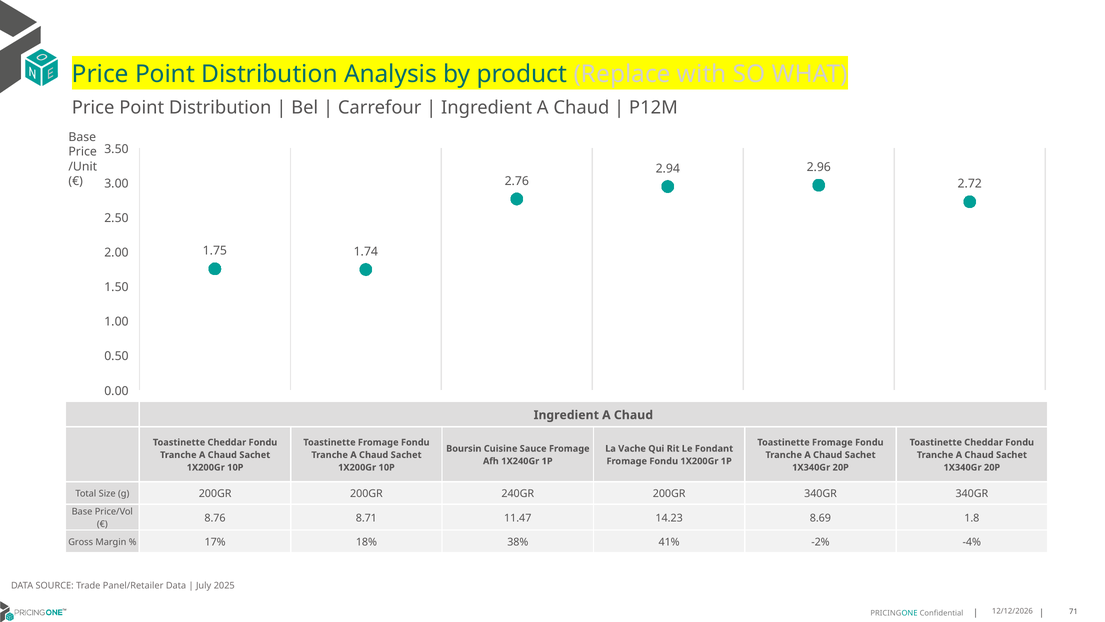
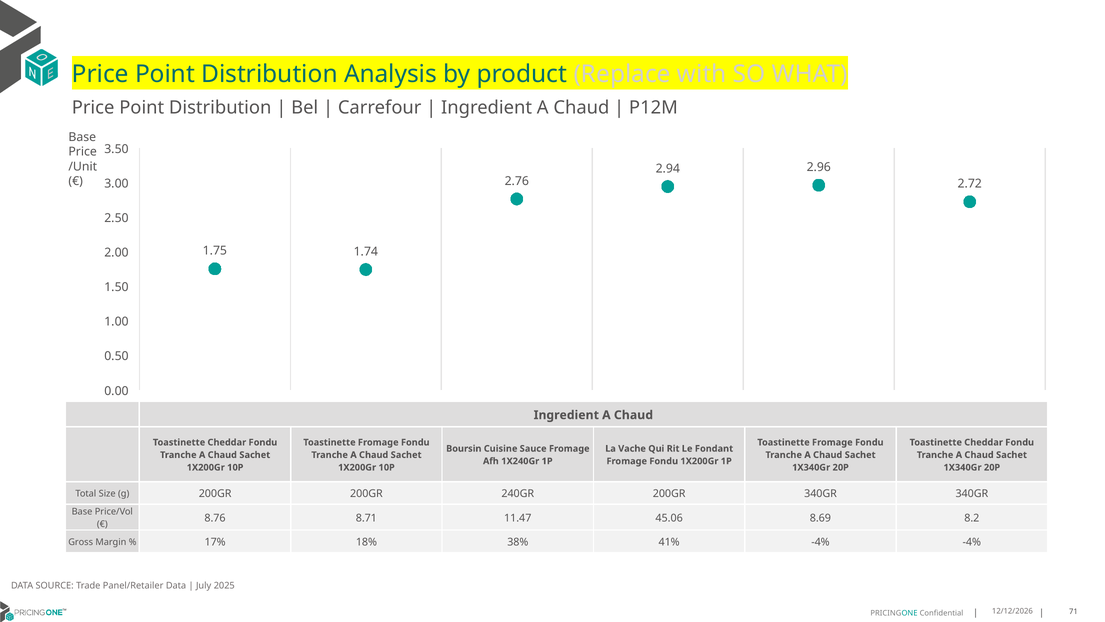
14.23: 14.23 -> 45.06
1.8: 1.8 -> 8.2
41% -2%: -2% -> -4%
